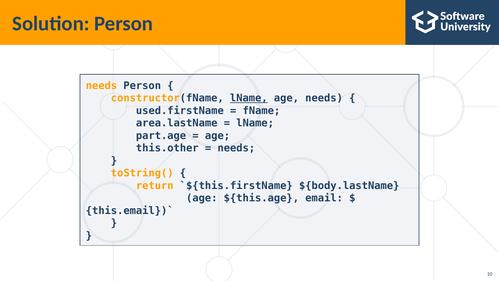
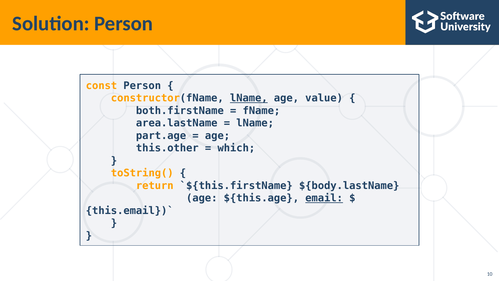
needs at (101, 86): needs -> const
age needs: needs -> value
used.firstName: used.firstName -> both.firstName
needs at (236, 148): needs -> which
email underline: none -> present
